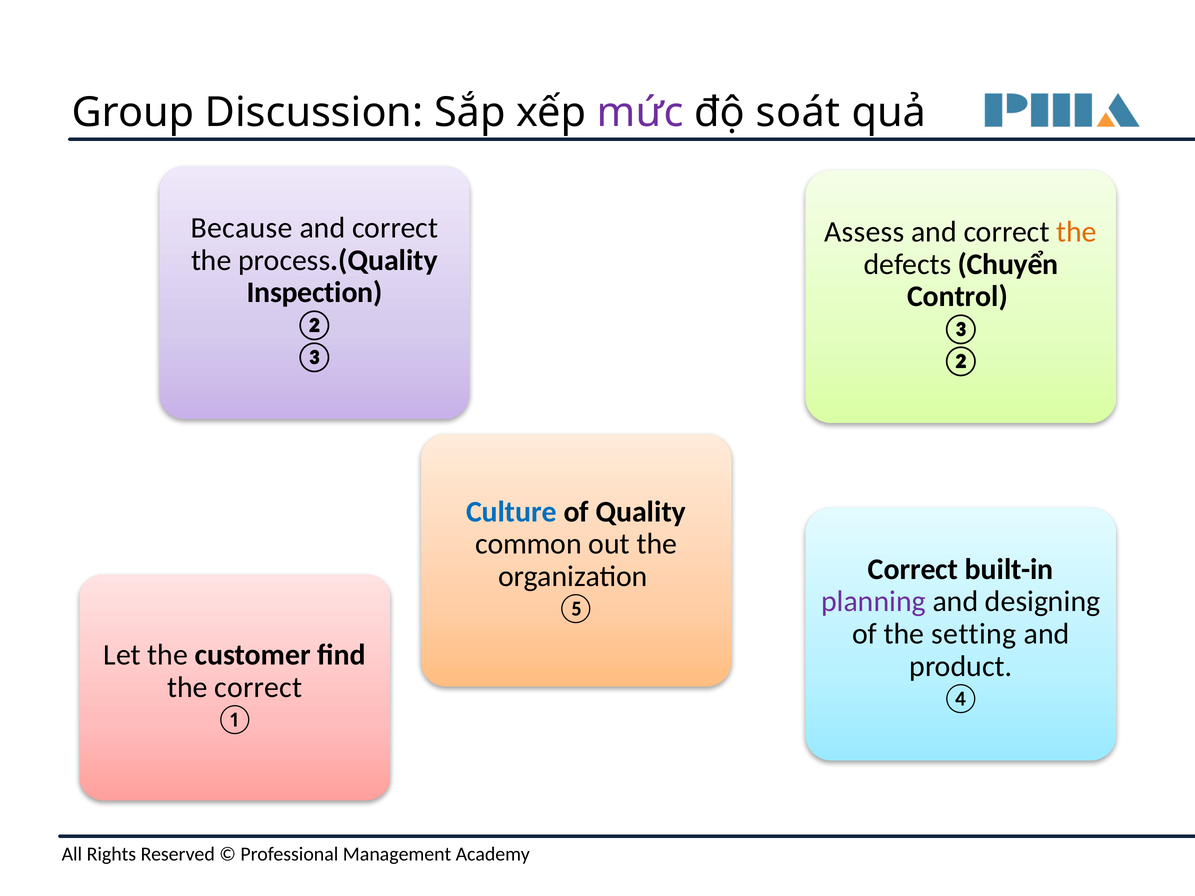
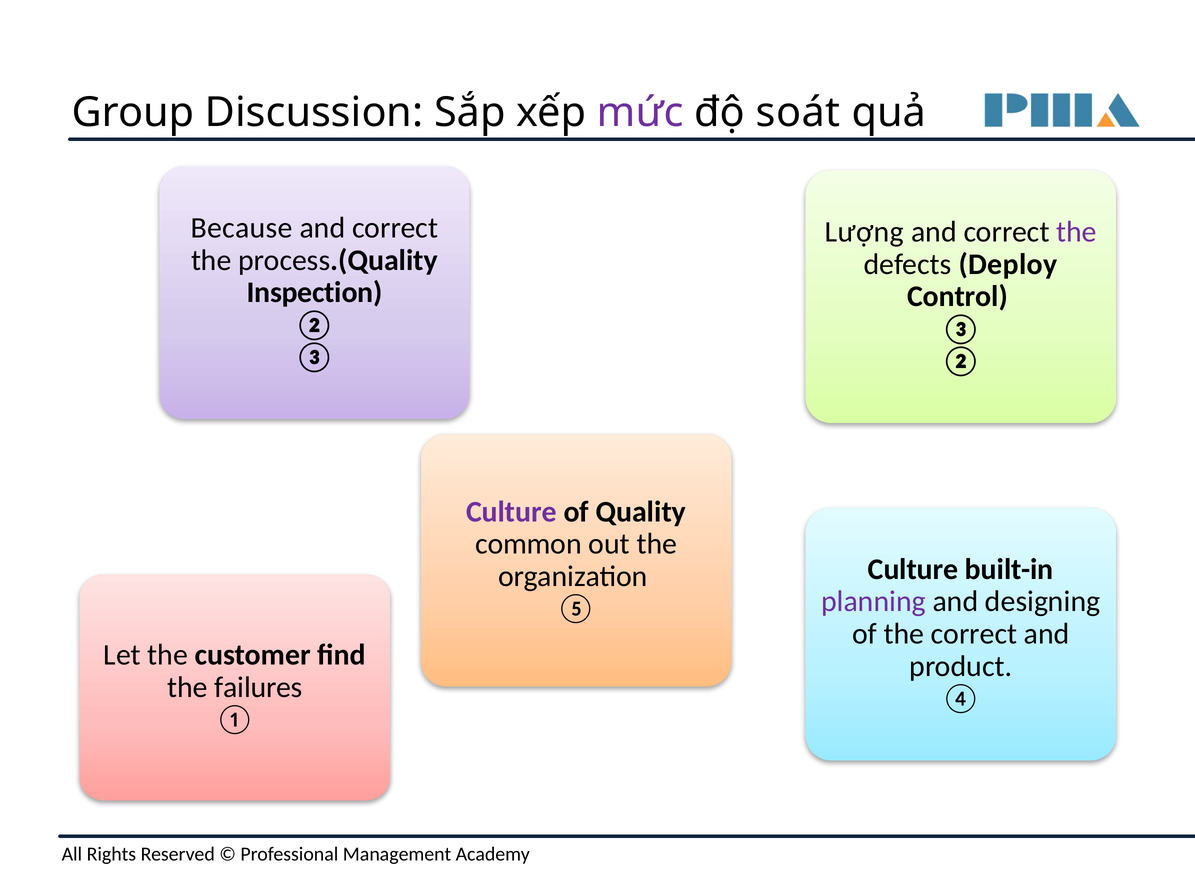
Assess: Assess -> Lượng
the at (1077, 232) colour: orange -> purple
Chuyển: Chuyển -> Deploy
Culture at (511, 512) colour: blue -> purple
Correct at (913, 570): Correct -> Culture
the setting: setting -> correct
the correct: correct -> failures
